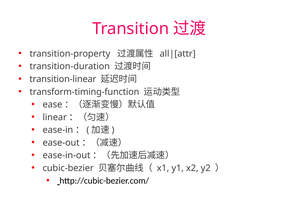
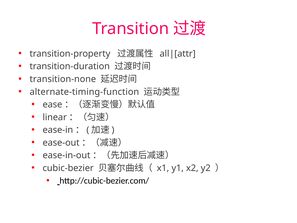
transition-linear: transition-linear -> transition-none
transform-timing-function: transform-timing-function -> alternate-timing-function
